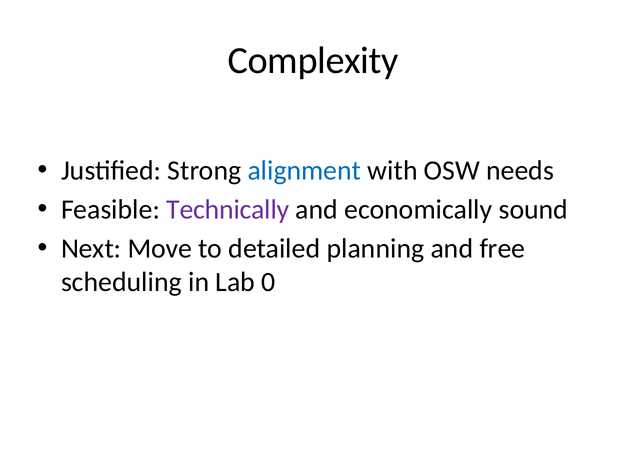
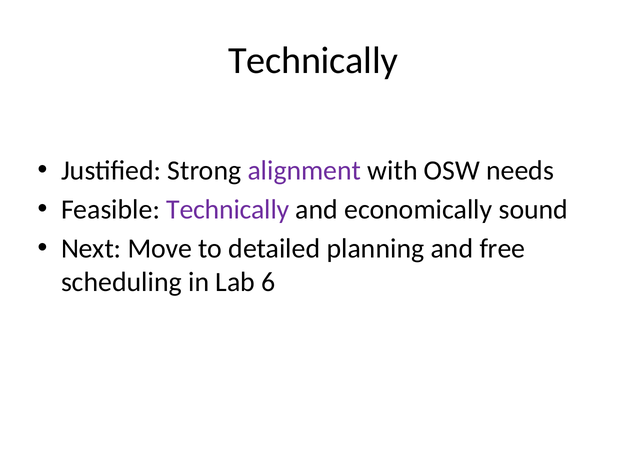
Complexity at (313, 61): Complexity -> Technically
alignment colour: blue -> purple
0: 0 -> 6
